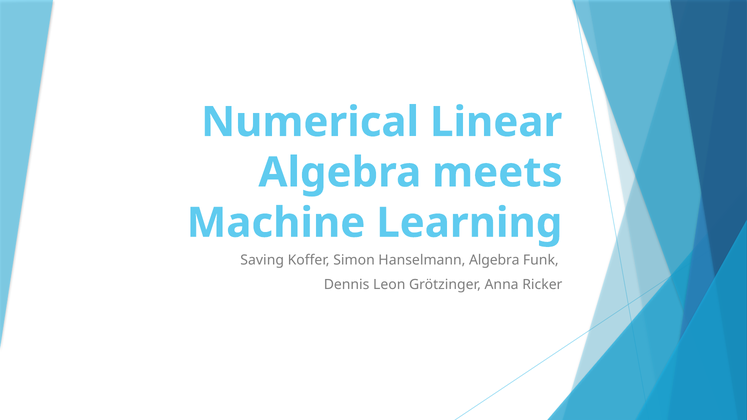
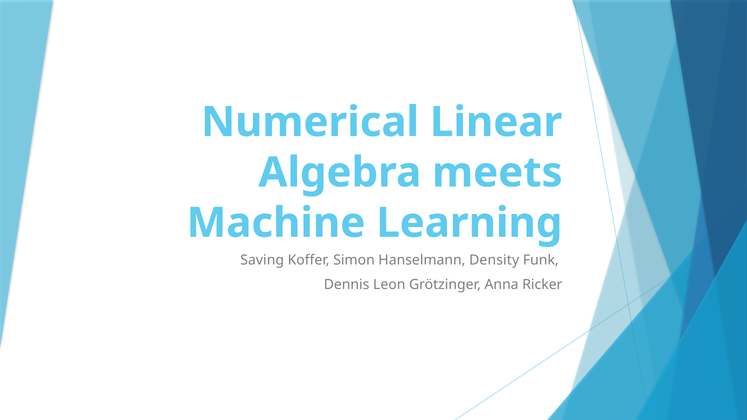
Hanselmann Algebra: Algebra -> Density
